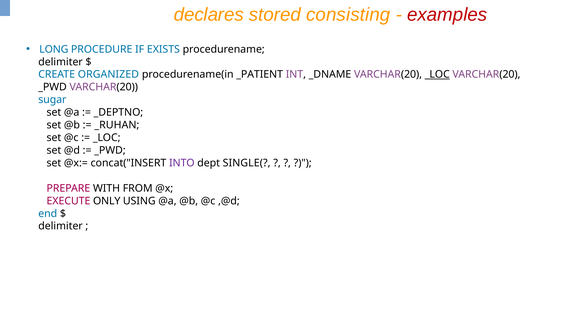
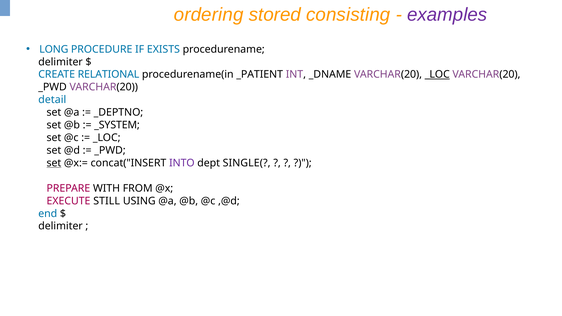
declares: declares -> ordering
examples colour: red -> purple
ORGANIZED: ORGANIZED -> RELATIONAL
sugar: sugar -> detail
_RUHAN: _RUHAN -> _SYSTEM
set at (54, 163) underline: none -> present
ONLY: ONLY -> STILL
